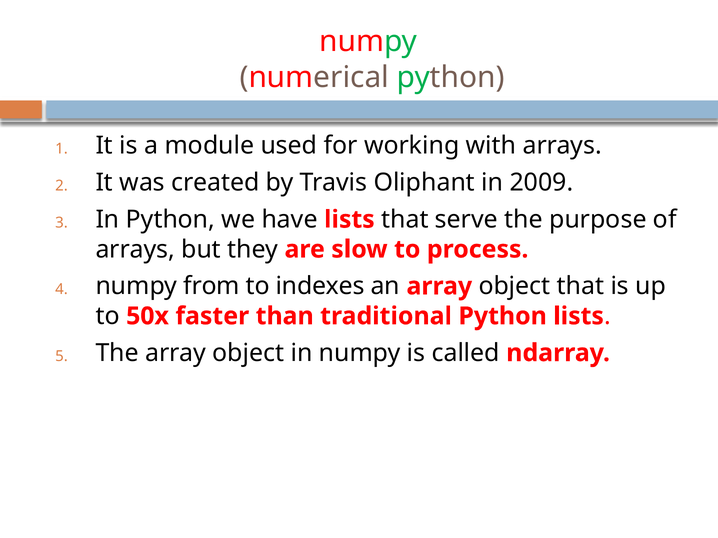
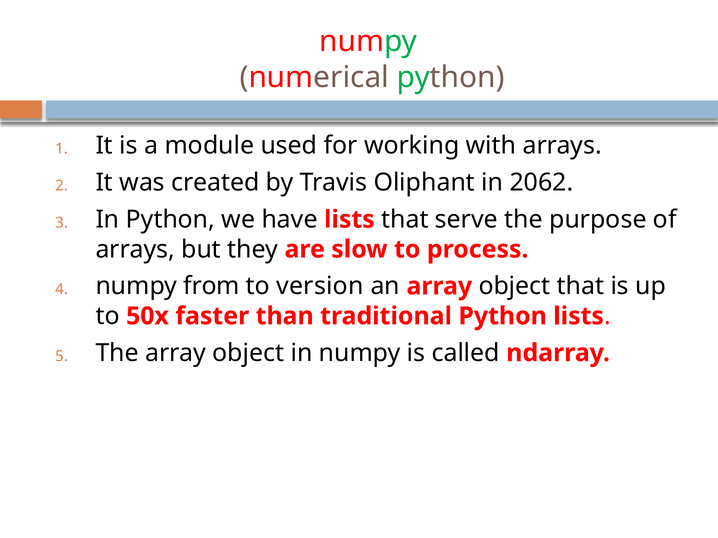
2009: 2009 -> 2062
indexes: indexes -> version
